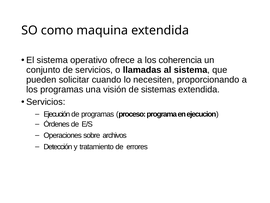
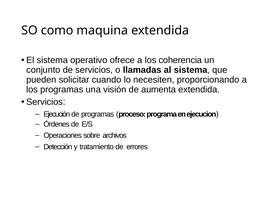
sistemas: sistemas -> aumenta
